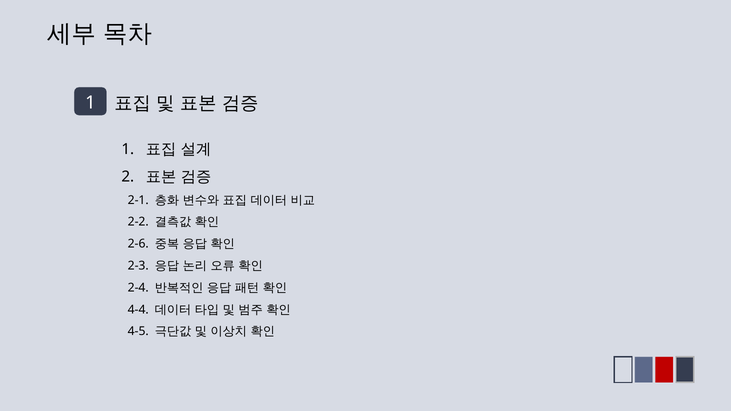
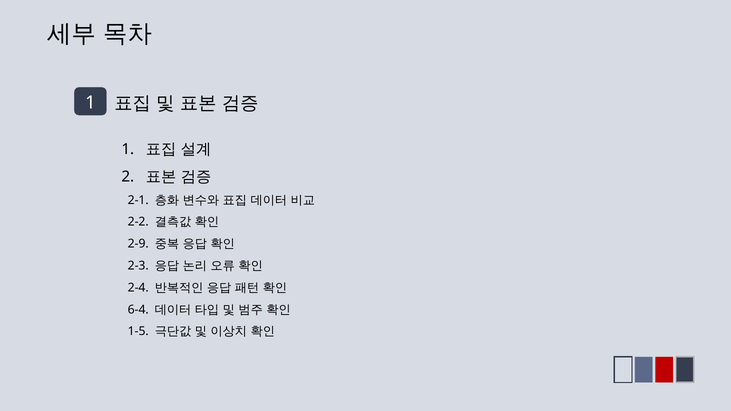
2-6: 2-6 -> 2-9
4-4: 4-4 -> 6-4
4-5: 4-5 -> 1-5
